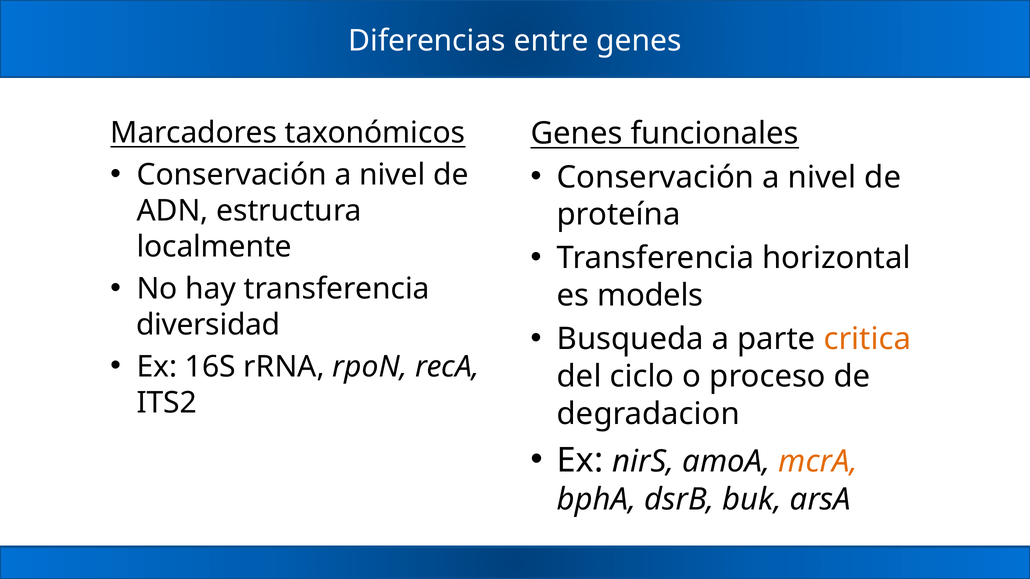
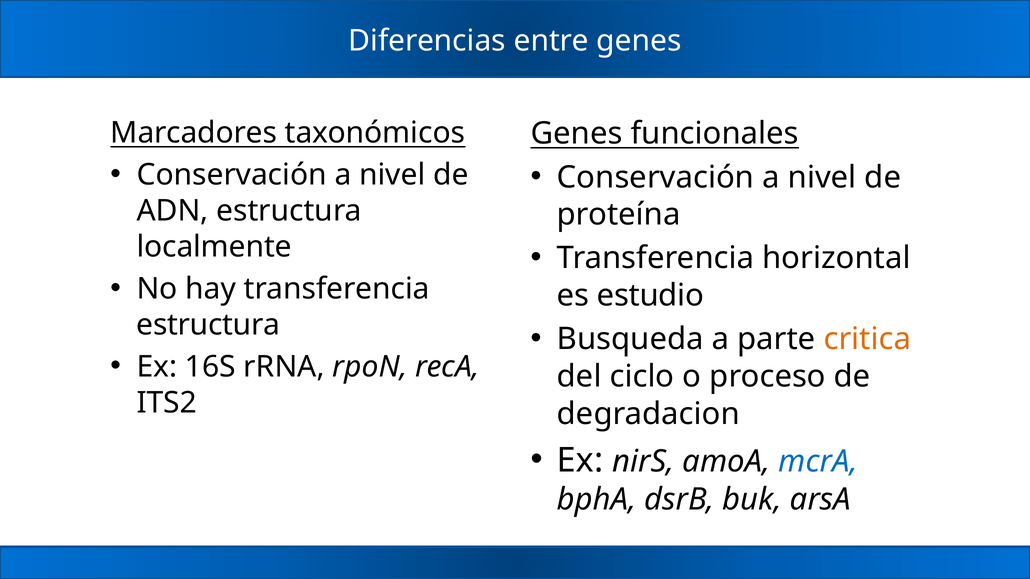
models: models -> estudio
diversidad at (208, 325): diversidad -> estructura
mcrA colour: orange -> blue
